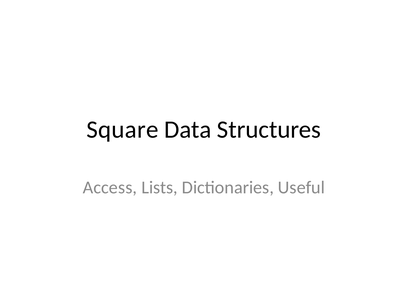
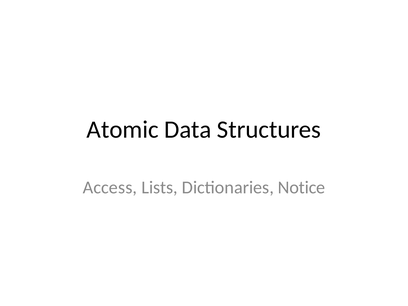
Square: Square -> Atomic
Useful: Useful -> Notice
